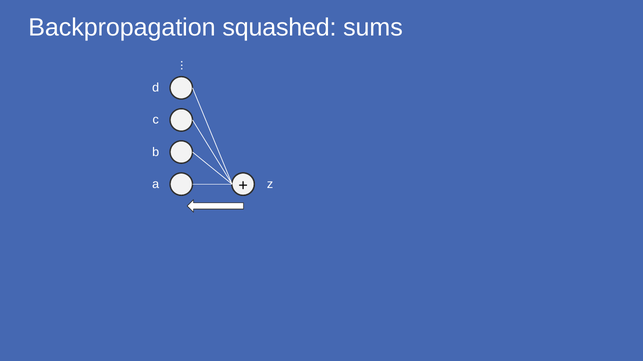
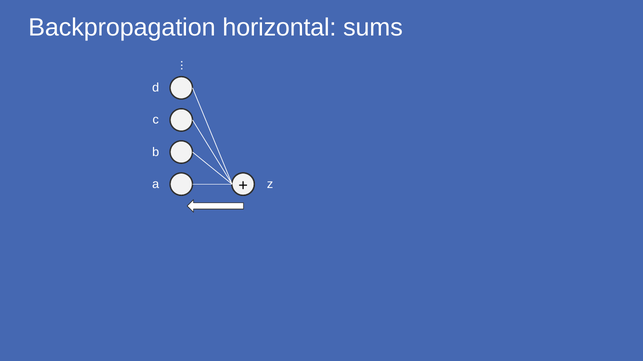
squashed: squashed -> horizontal
